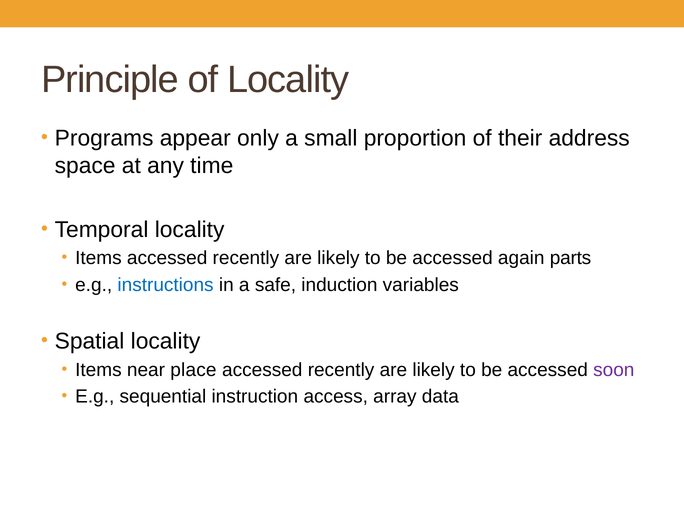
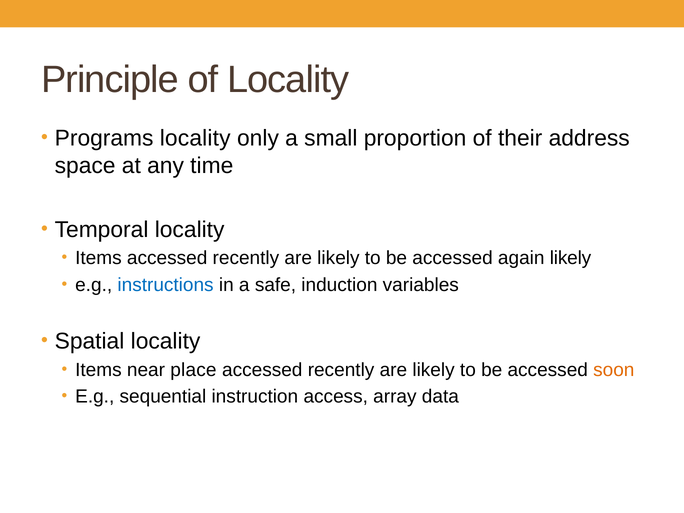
Programs appear: appear -> locality
again parts: parts -> likely
soon colour: purple -> orange
